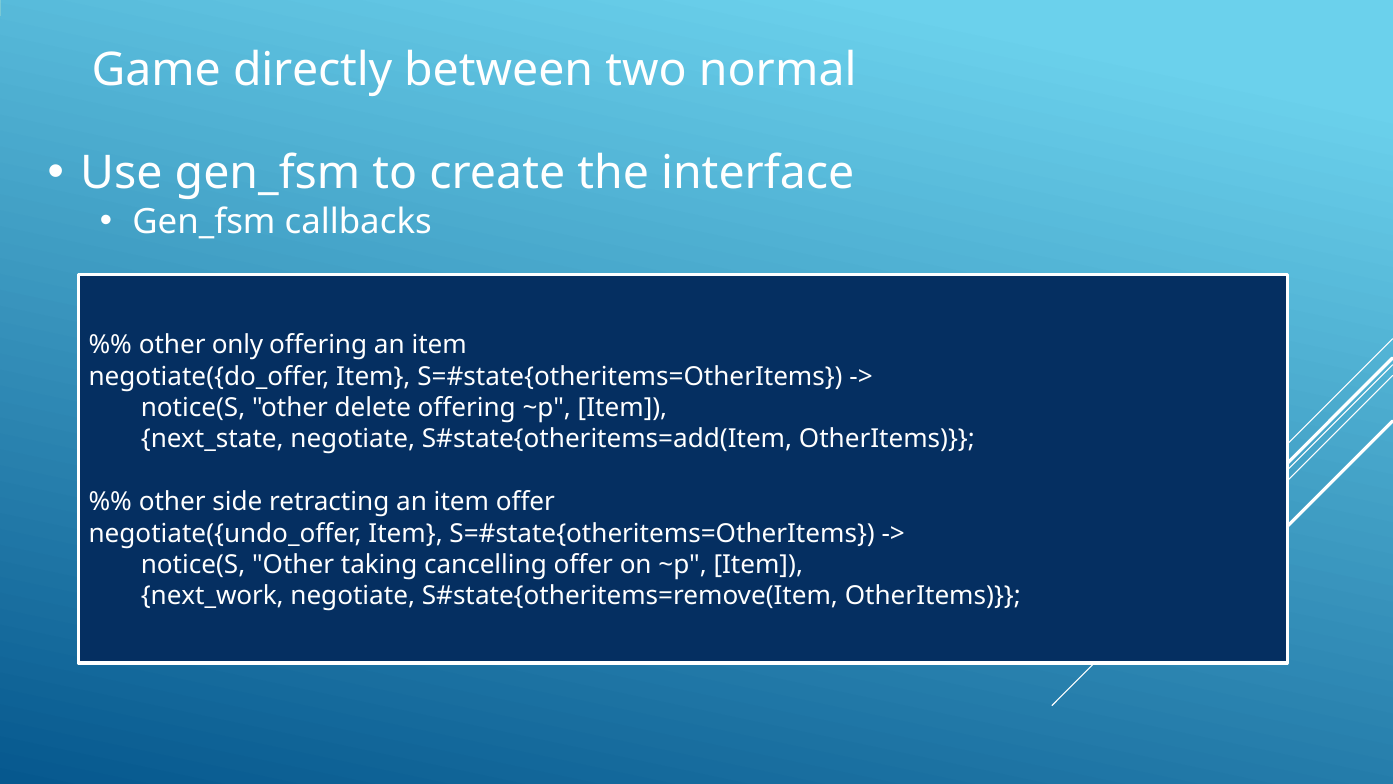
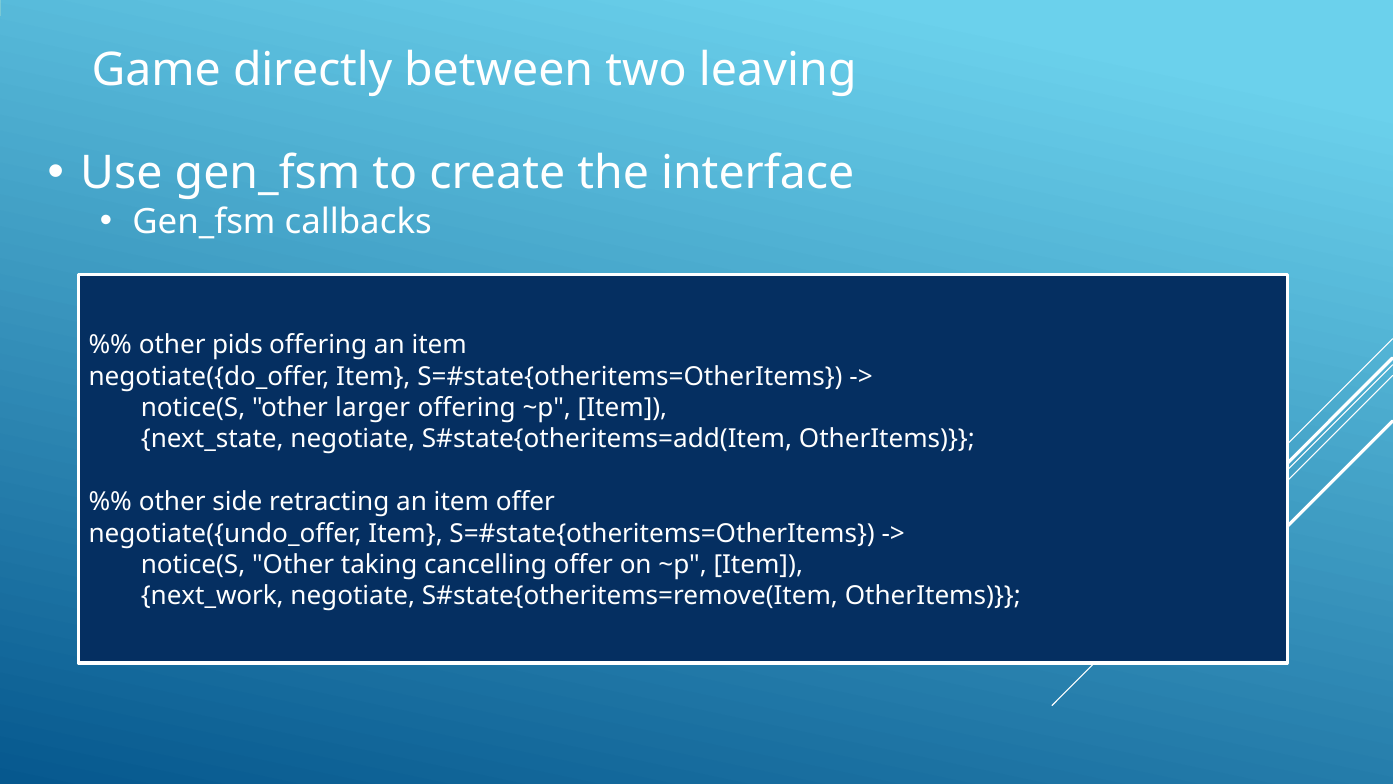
normal: normal -> leaving
only: only -> pids
delete: delete -> larger
